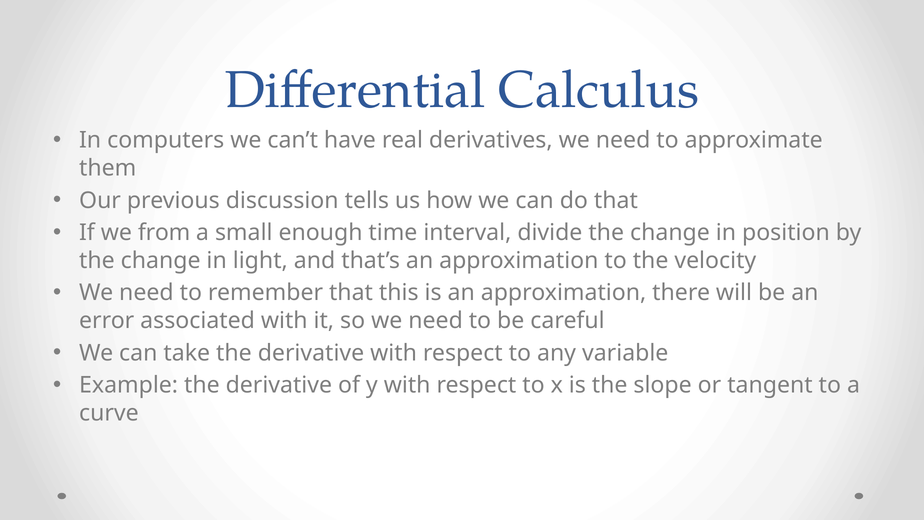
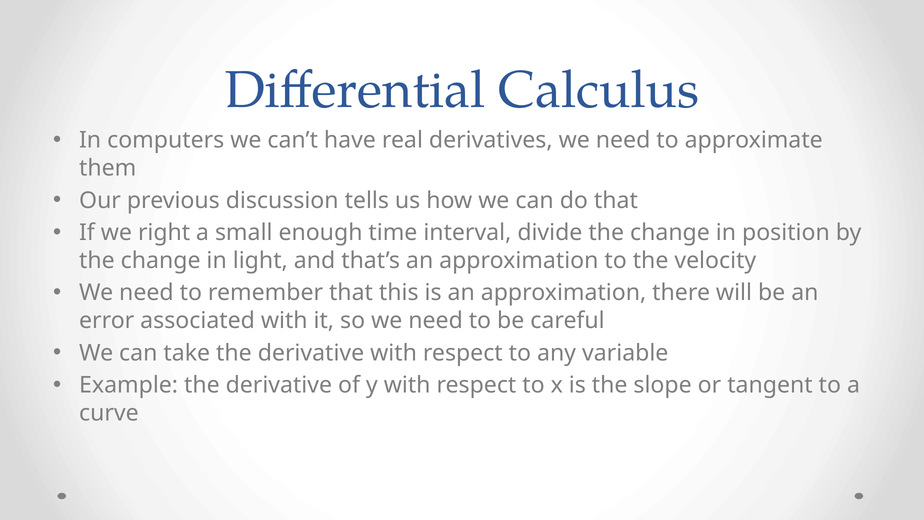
from: from -> right
